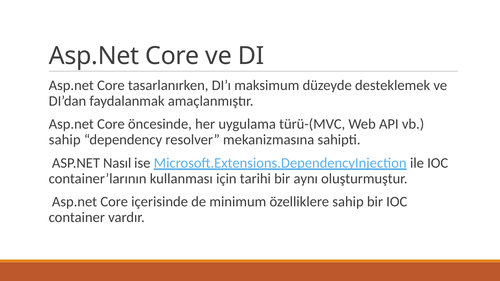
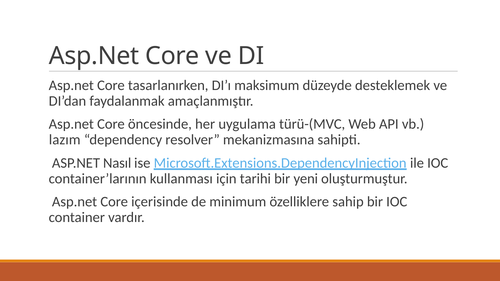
sahip at (65, 140): sahip -> lazım
aynı: aynı -> yeni
